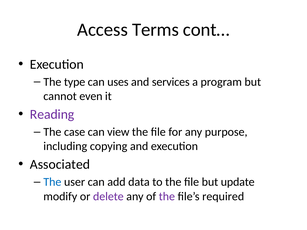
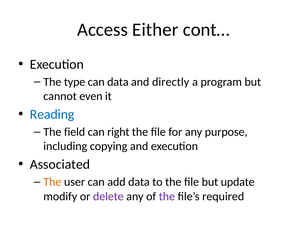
Terms: Terms -> Either
can uses: uses -> data
services: services -> directly
Reading colour: purple -> blue
case: case -> field
view: view -> right
The at (52, 182) colour: blue -> orange
